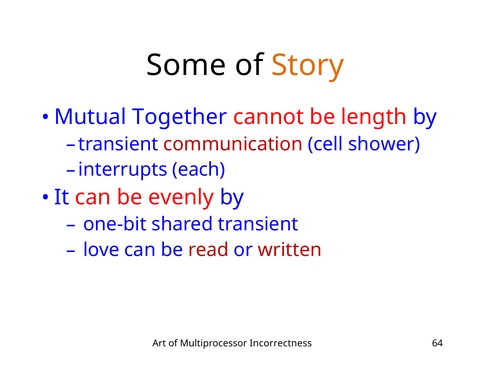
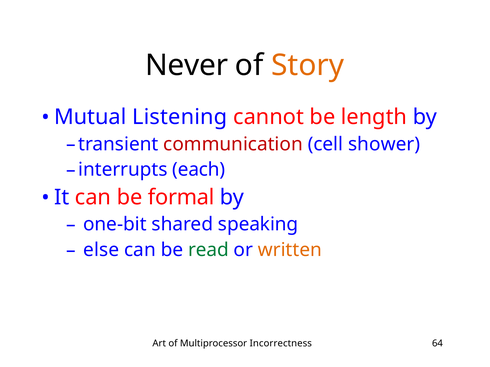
Some: Some -> Never
Together: Together -> Listening
evenly: evenly -> formal
shared transient: transient -> speaking
love: love -> else
read colour: red -> green
written colour: red -> orange
